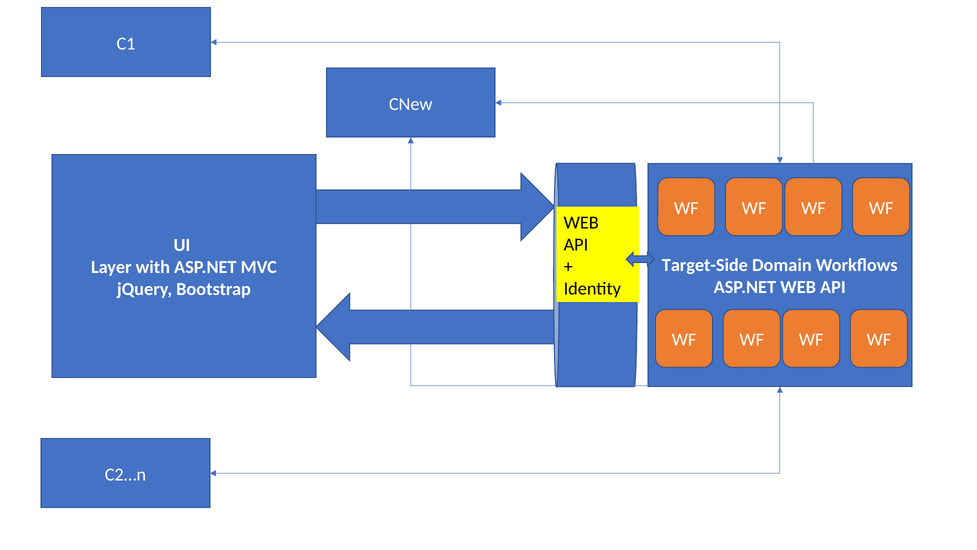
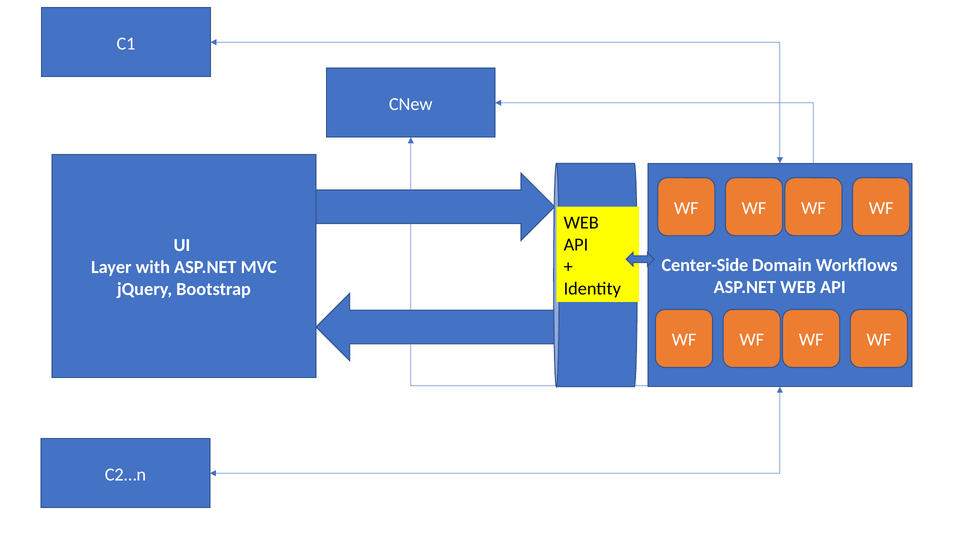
Target-Side: Target-Side -> Center-Side
